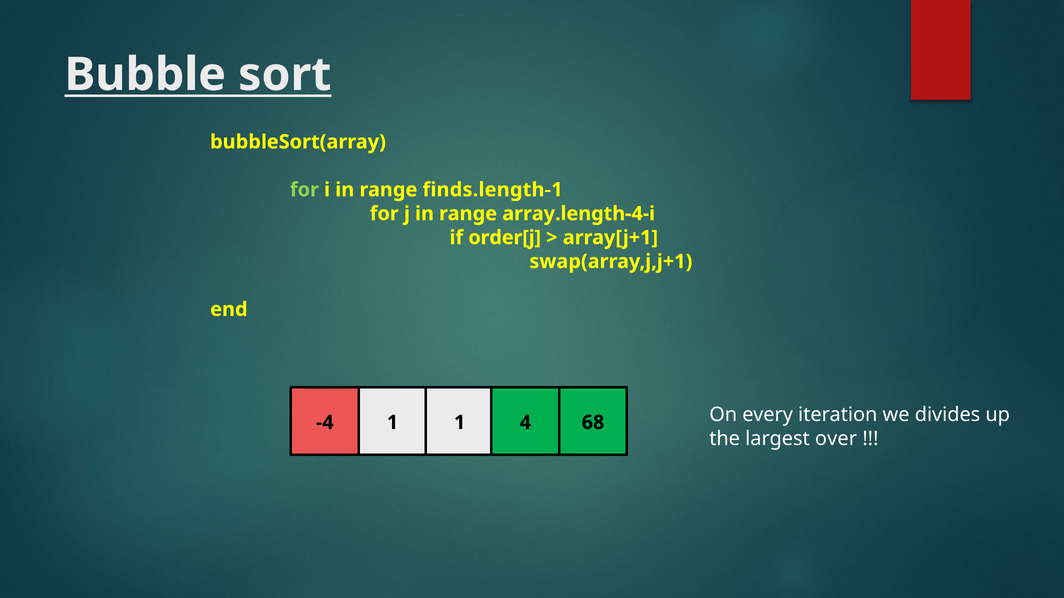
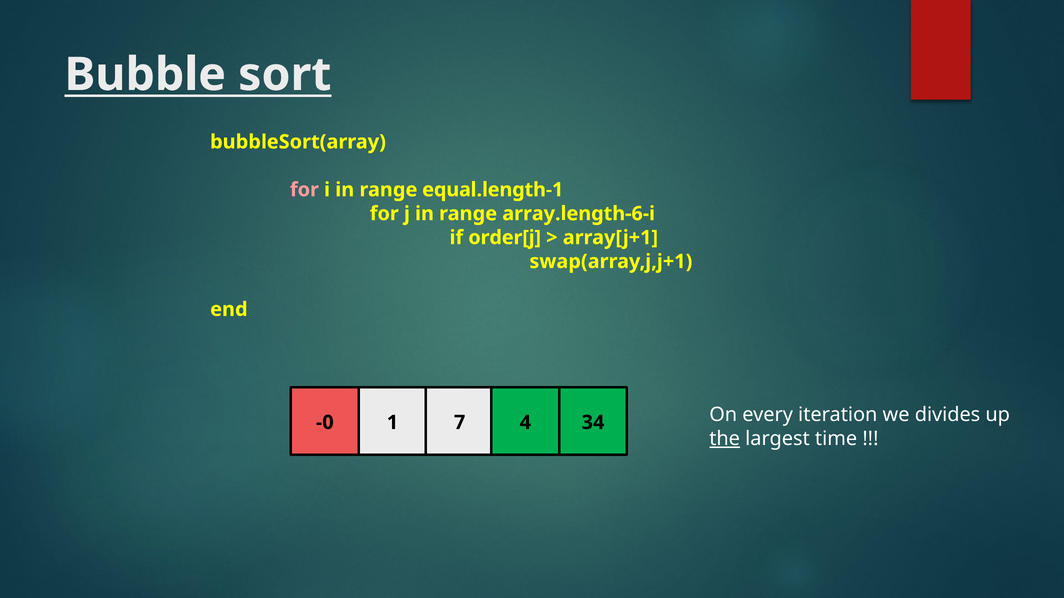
for at (304, 190) colour: light green -> pink
finds.length-1: finds.length-1 -> equal.length-1
array.length-4-i: array.length-4-i -> array.length-6-i
-4: -4 -> -0
1 1: 1 -> 7
68: 68 -> 34
the underline: none -> present
over: over -> time
